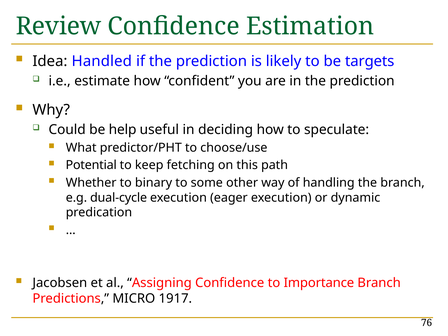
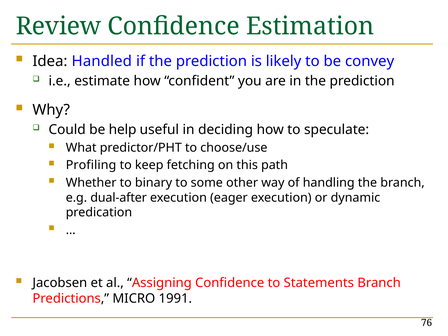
targets: targets -> convey
Potential: Potential -> Profiling
dual-cycle: dual-cycle -> dual-after
Importance: Importance -> Statements
1917: 1917 -> 1991
